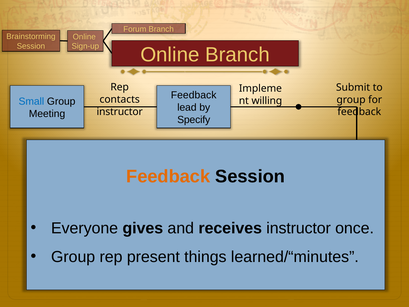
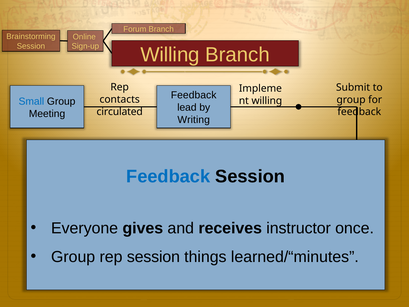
Online at (170, 55): Online -> Willing
instructor at (120, 112): instructor -> circulated
Specify: Specify -> Writing
Feedback at (168, 176) colour: orange -> blue
rep present: present -> session
